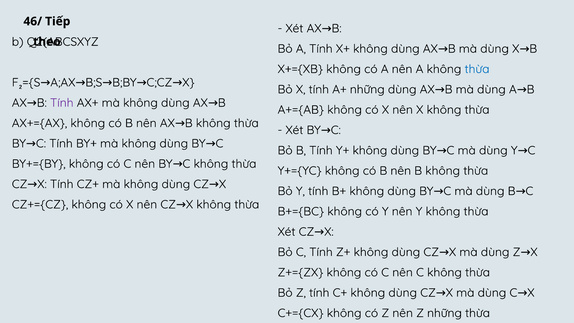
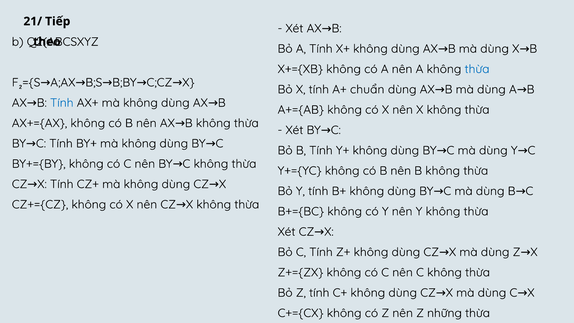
46/: 46/ -> 21/
A+ những: những -> chuẩn
Tính at (62, 103) colour: purple -> blue
